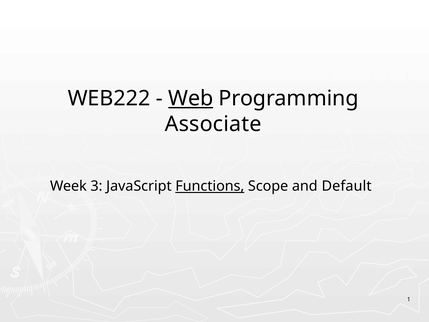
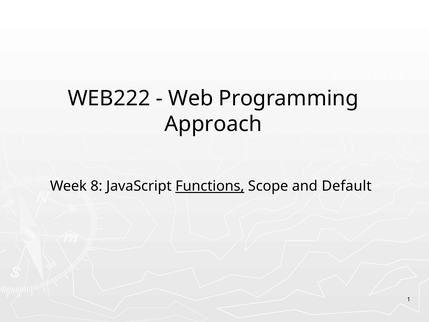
Web underline: present -> none
Associate: Associate -> Approach
3: 3 -> 8
